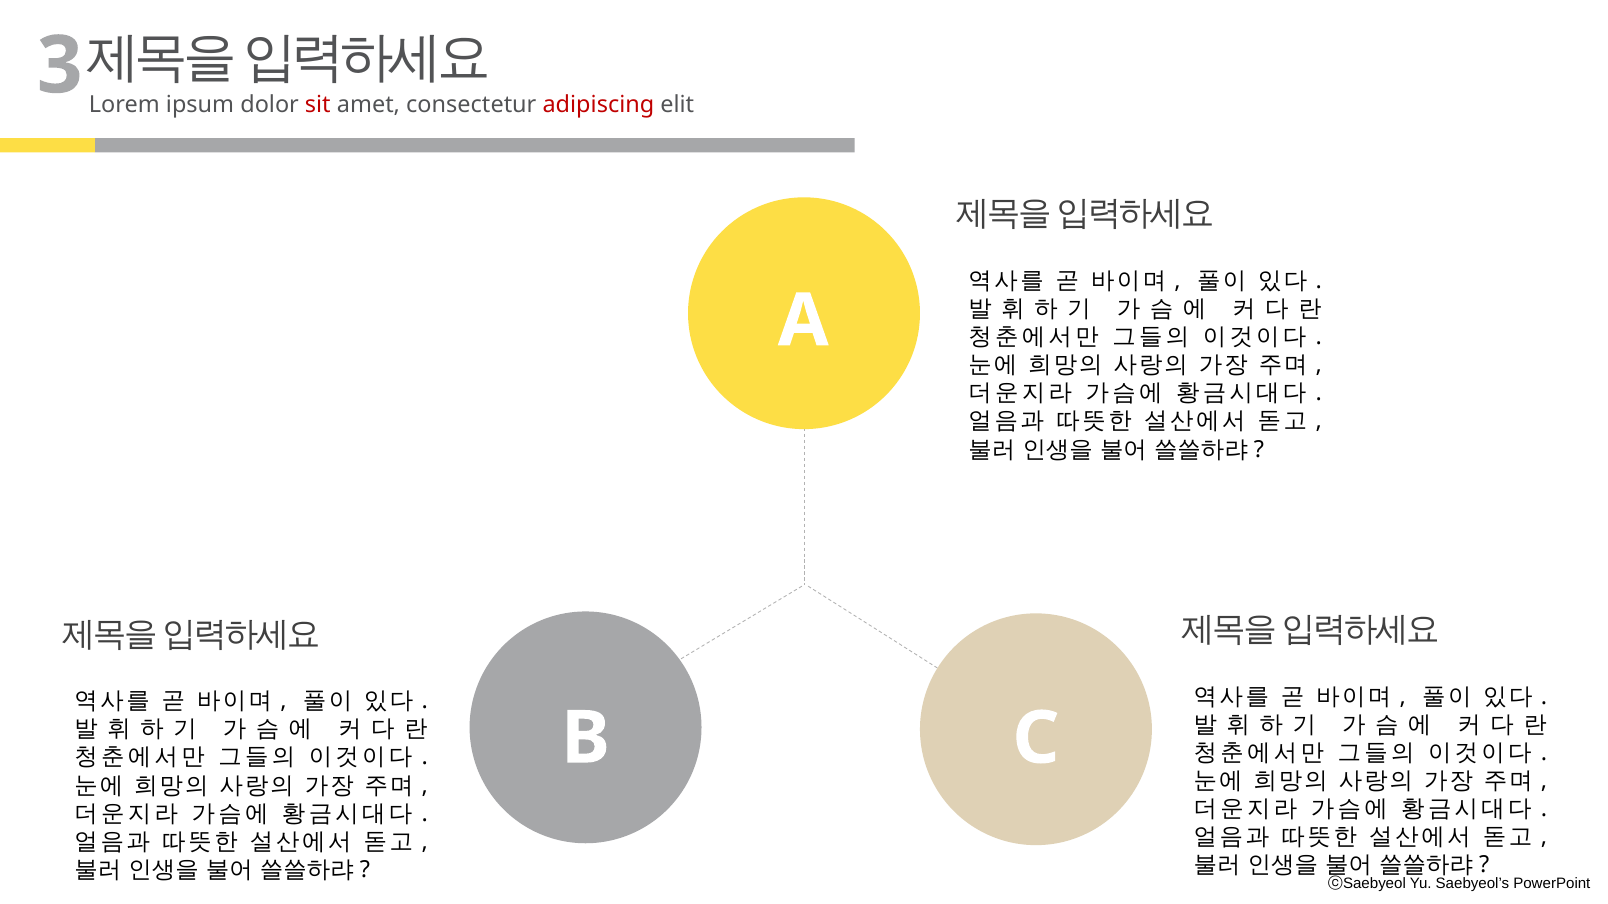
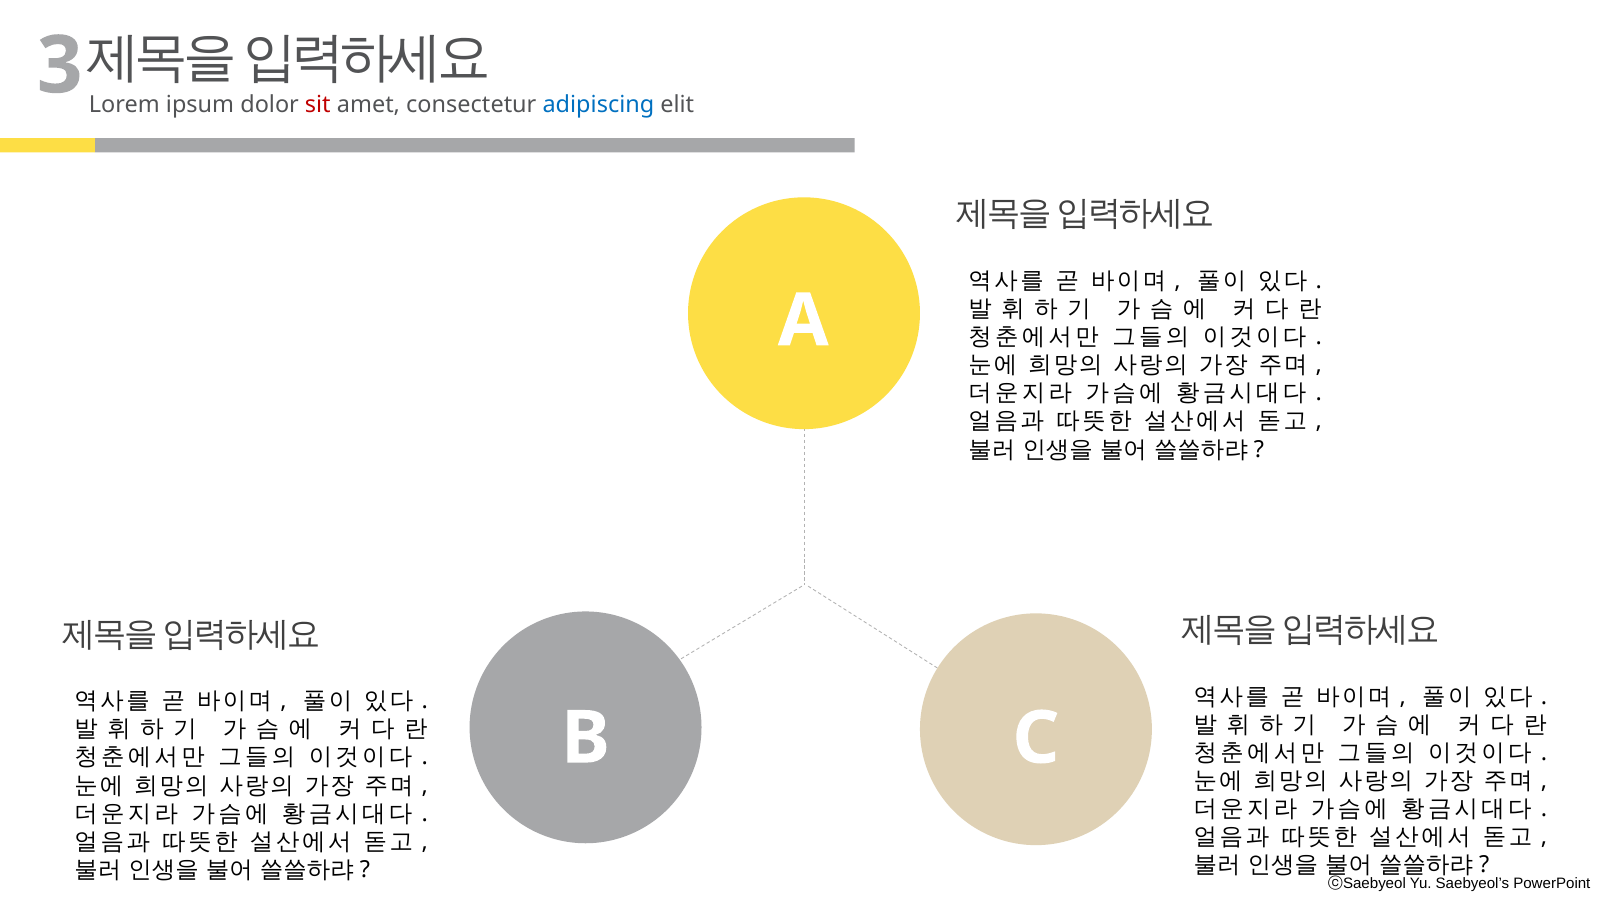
adipiscing colour: red -> blue
